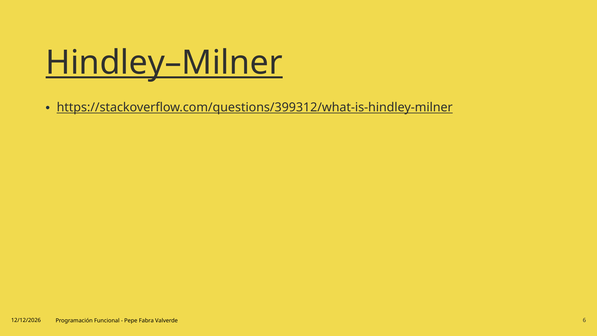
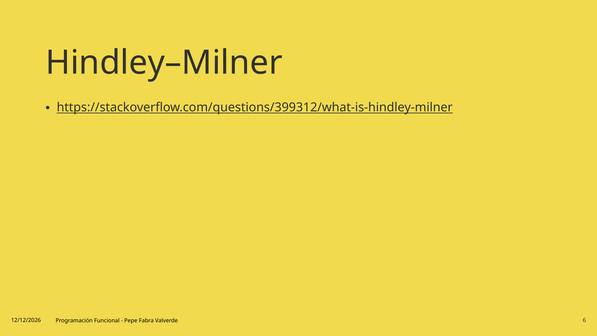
Hindley–Milner underline: present -> none
